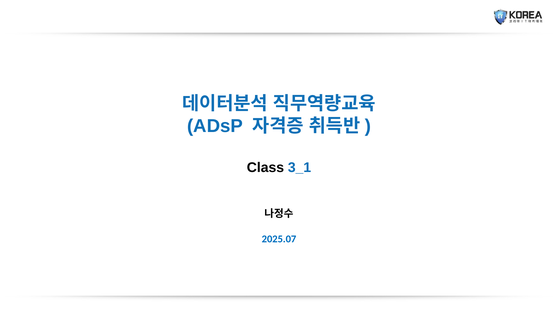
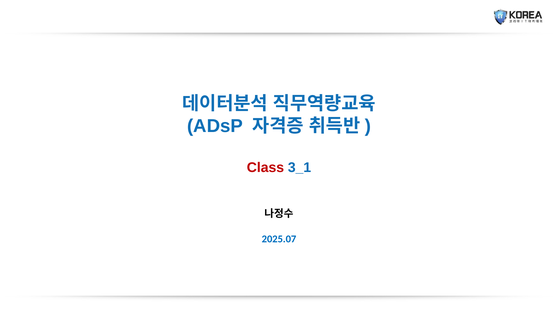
Class colour: black -> red
